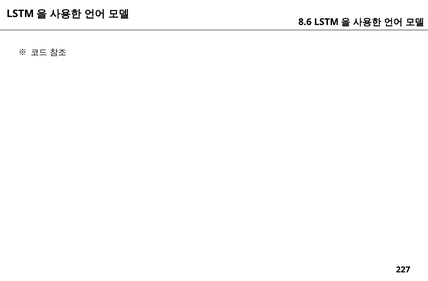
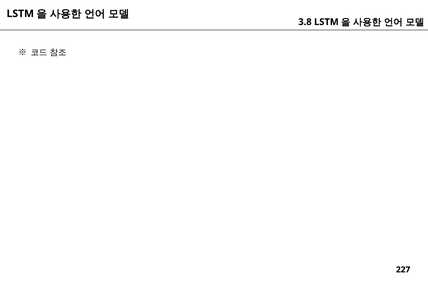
8.6: 8.6 -> 3.8
